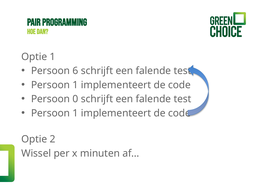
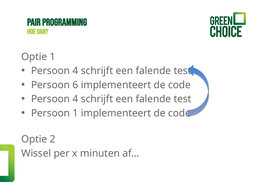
6 at (75, 71): 6 -> 4
1 at (75, 85): 1 -> 6
0 at (75, 99): 0 -> 4
